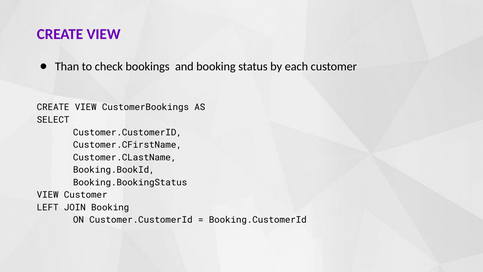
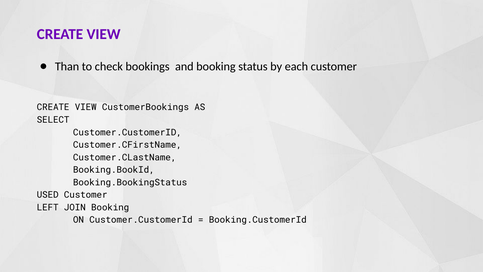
VIEW at (48, 195): VIEW -> USED
